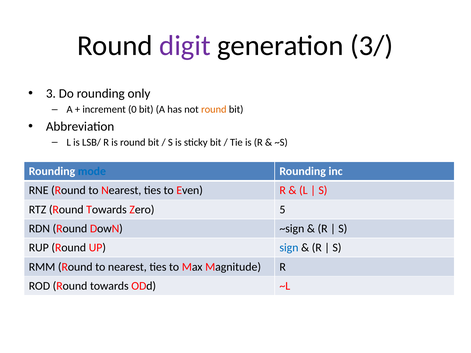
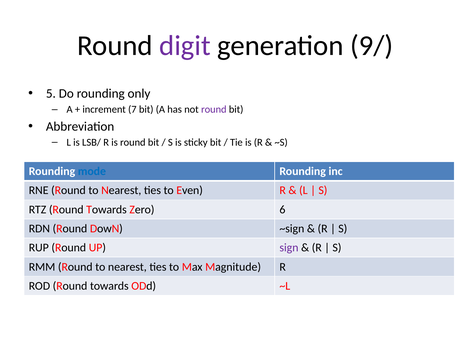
3/: 3/ -> 9/
3: 3 -> 5
0: 0 -> 7
round at (214, 110) colour: orange -> purple
5: 5 -> 6
sign colour: blue -> purple
